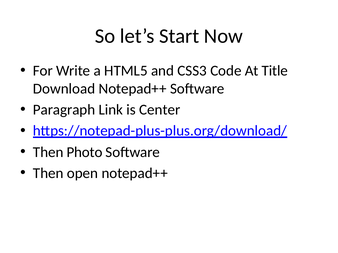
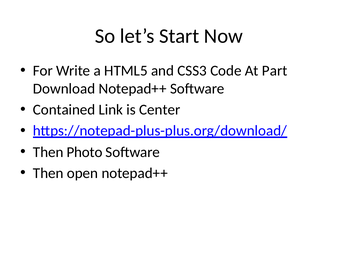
Title: Title -> Part
Paragraph: Paragraph -> Contained
